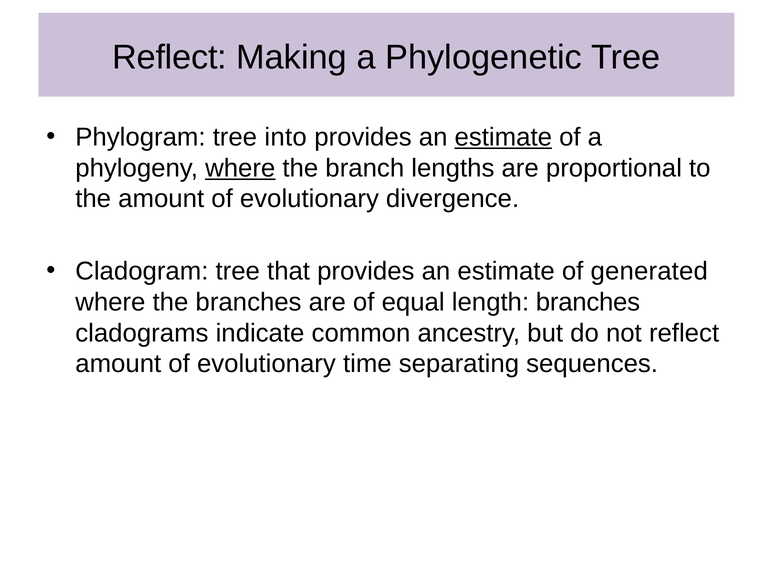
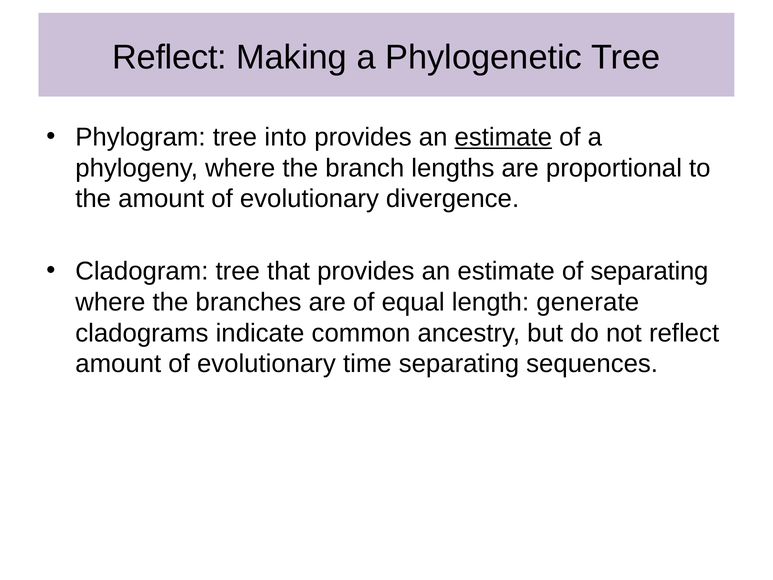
where at (240, 168) underline: present -> none
of generated: generated -> separating
length branches: branches -> generate
